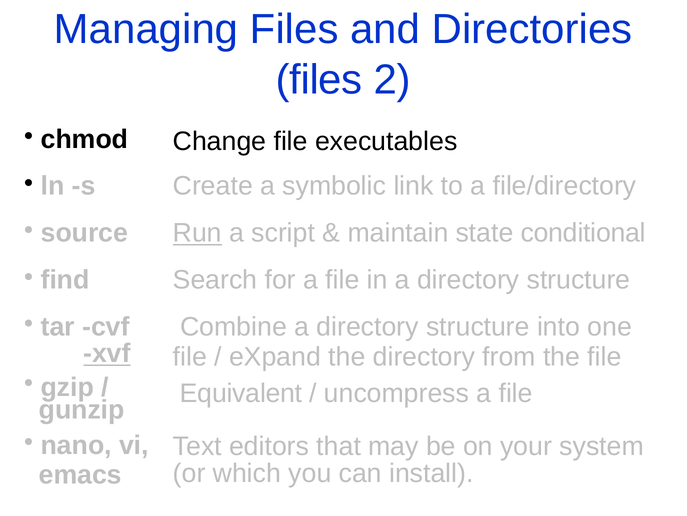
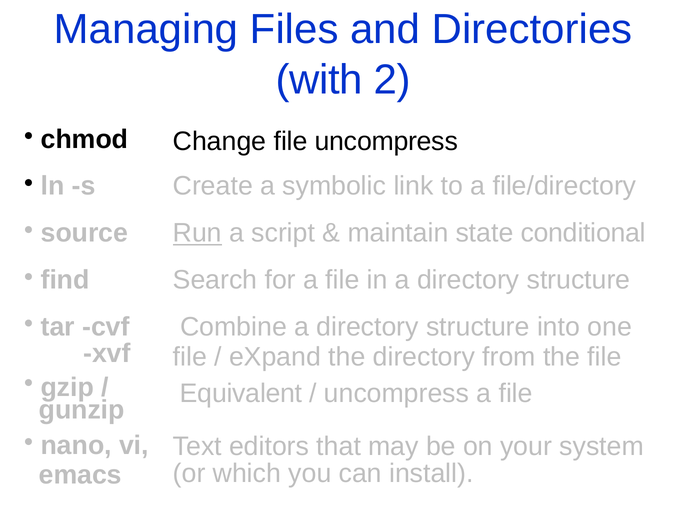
files at (319, 80): files -> with
file executables: executables -> uncompress
xvf underline: present -> none
